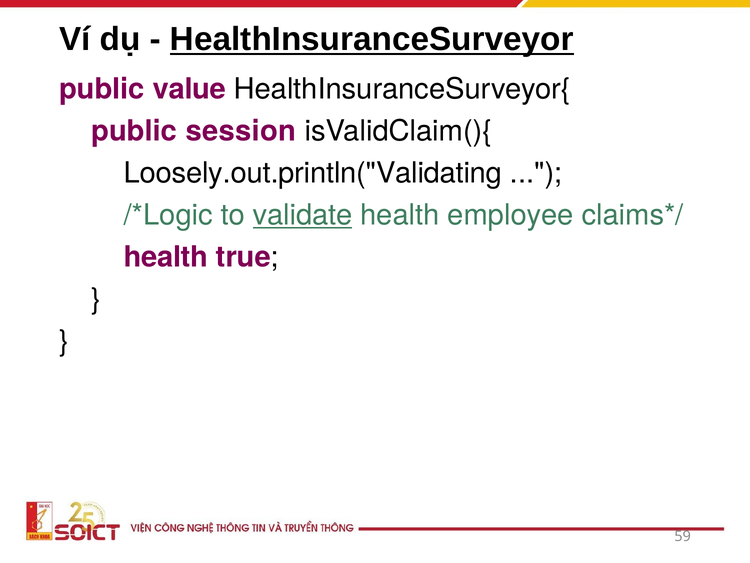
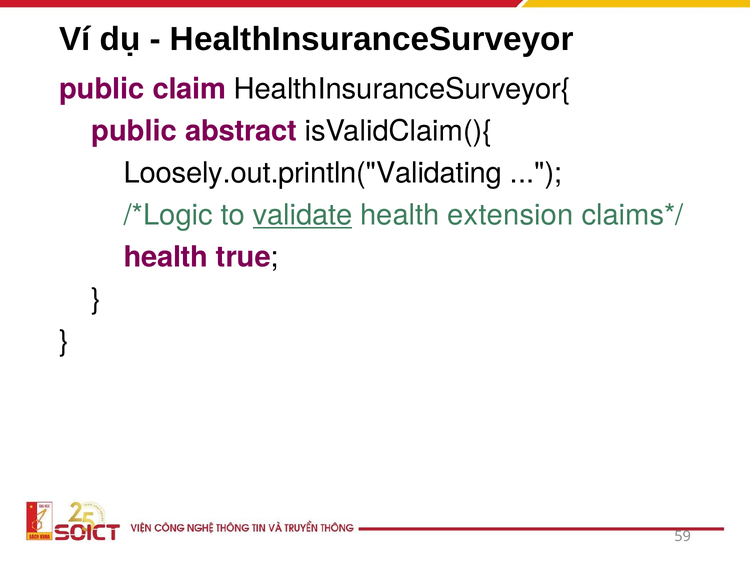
HealthInsuranceSurveyor underline: present -> none
value: value -> claim
session: session -> abstract
employee: employee -> extension
